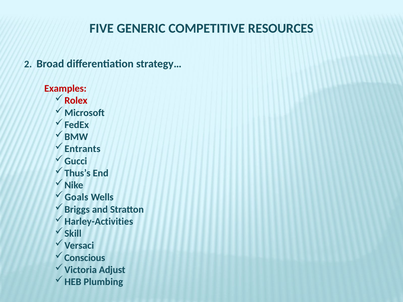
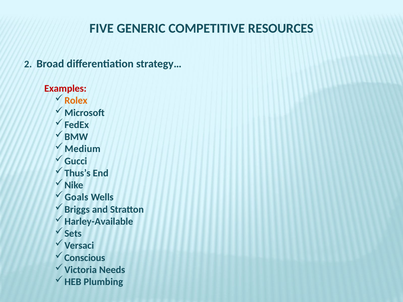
Rolex colour: red -> orange
Entrants: Entrants -> Medium
Harley-Activities: Harley-Activities -> Harley-Available
Skill: Skill -> Sets
Adjust: Adjust -> Needs
